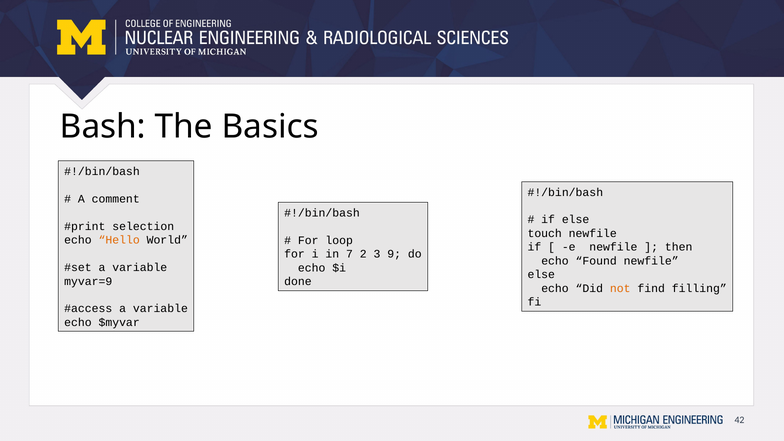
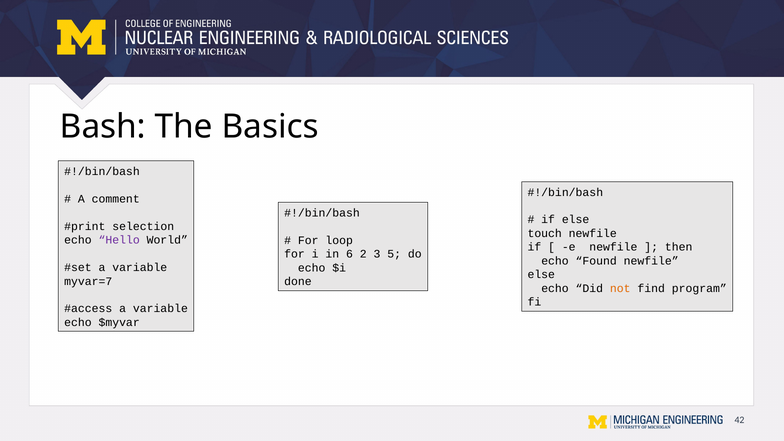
Hello colour: orange -> purple
7: 7 -> 6
9: 9 -> 5
myvar=9: myvar=9 -> myvar=7
filling: filling -> program
